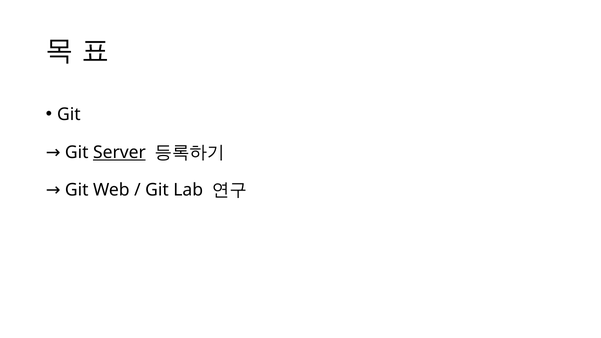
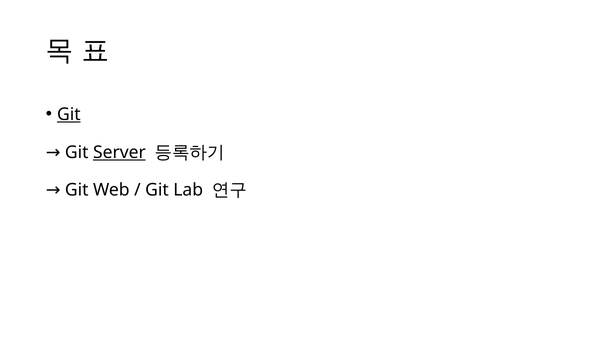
Git at (69, 115) underline: none -> present
